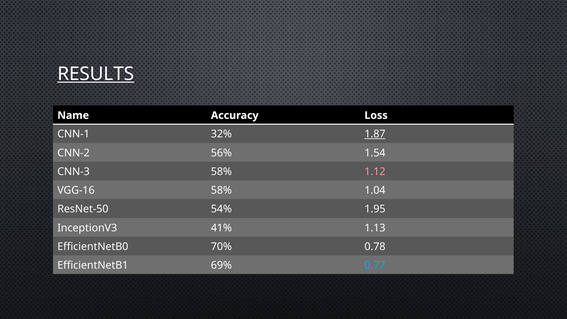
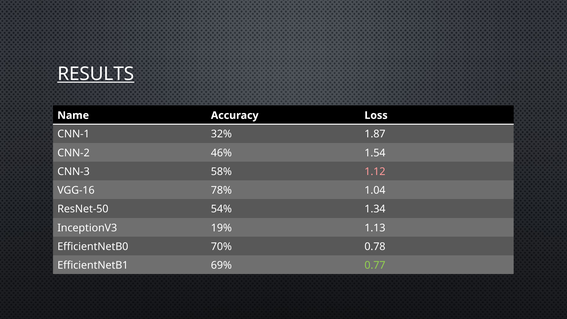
1.87 underline: present -> none
56%: 56% -> 46%
VGG-16 58%: 58% -> 78%
1.95: 1.95 -> 1.34
41%: 41% -> 19%
0.77 colour: light blue -> light green
